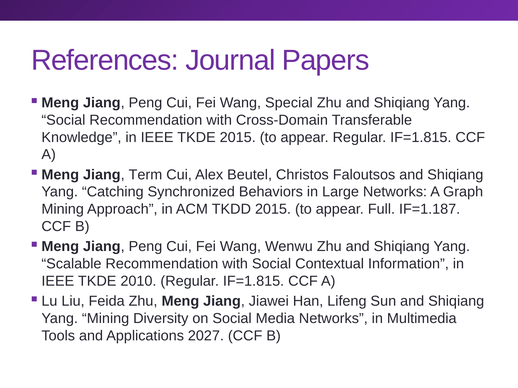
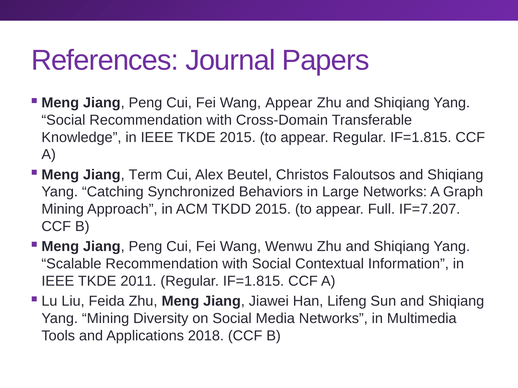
Wang Special: Special -> Appear
IF=1.187: IF=1.187 -> IF=7.207
2010: 2010 -> 2011
2027: 2027 -> 2018
